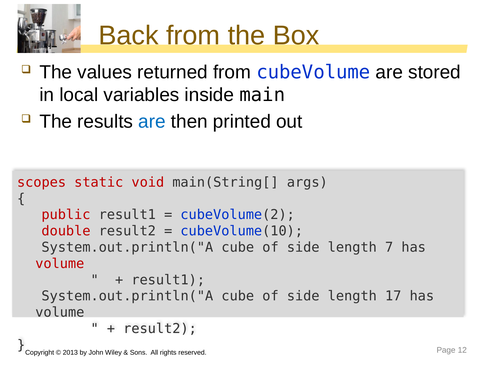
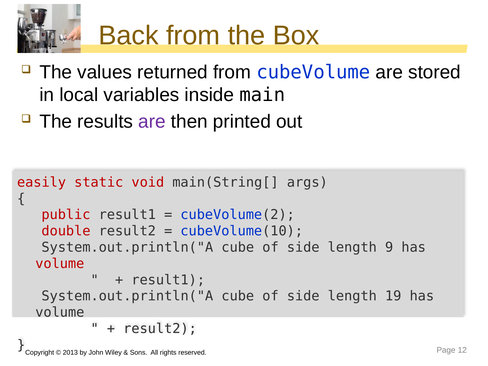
are at (152, 121) colour: blue -> purple
scopes: scopes -> easily
7: 7 -> 9
17: 17 -> 19
